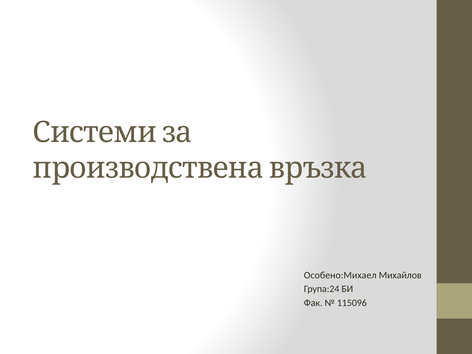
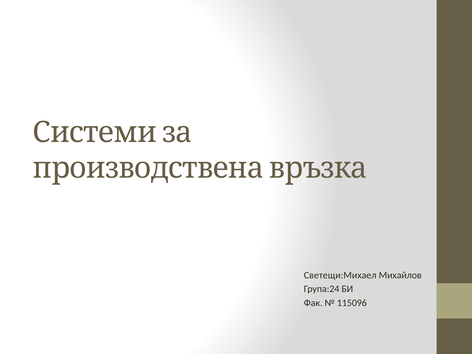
Особено:Михаел: Особено:Михаел -> Светещи:Михаел
